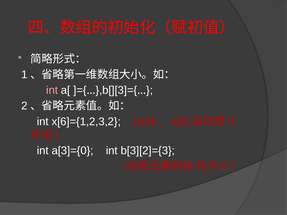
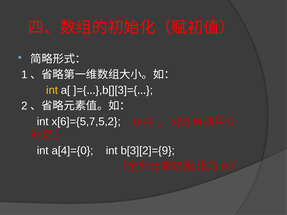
int at (52, 90) colour: pink -> yellow
x[6]={1,2,3,2: x[6]={1,2,3,2 -> x[6]={5,7,5,2
a[3]={0: a[3]={0 -> a[4]={0
b[3][2]={3: b[3][2]={3 -> b[3][2]={9
